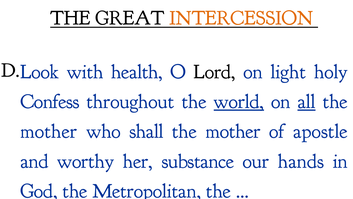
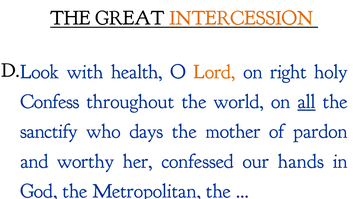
Lord colour: black -> orange
light: light -> right
world underline: present -> none
mother at (49, 131): mother -> sanctify
shall: shall -> days
apostle: apostle -> pardon
substance: substance -> confessed
